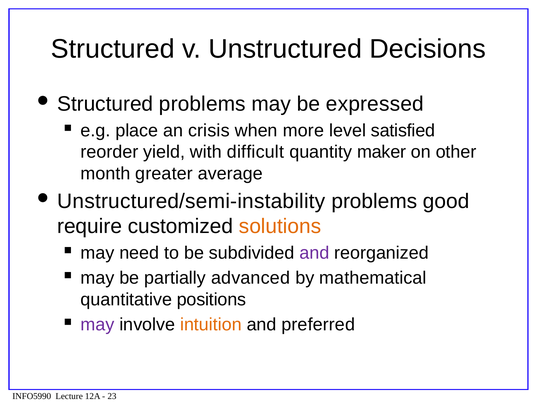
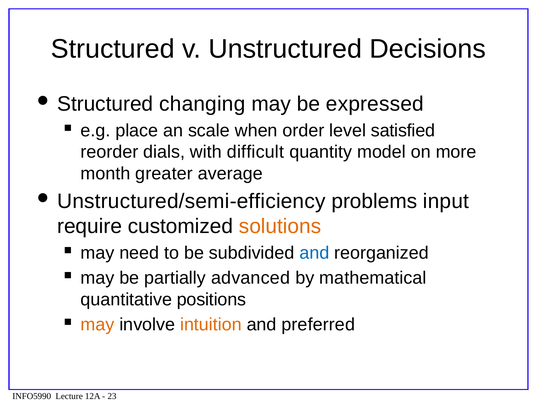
Structured problems: problems -> changing
crisis: crisis -> scale
more: more -> order
yield: yield -> dials
maker: maker -> model
other: other -> more
Unstructured/semi-instability: Unstructured/semi-instability -> Unstructured/semi-efficiency
good: good -> input
and at (314, 253) colour: purple -> blue
may at (98, 324) colour: purple -> orange
